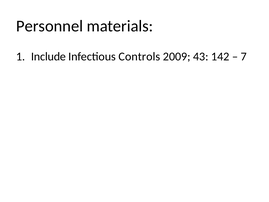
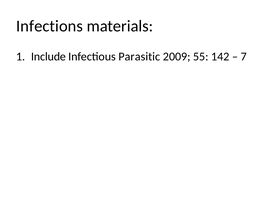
Personnel: Personnel -> Infections
Controls: Controls -> Parasitic
43: 43 -> 55
